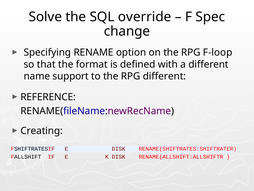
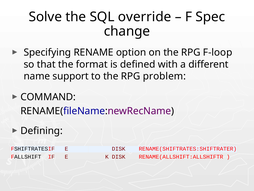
RPG different: different -> problem
REFERENCE: REFERENCE -> COMMAND
Creating: Creating -> Defining
